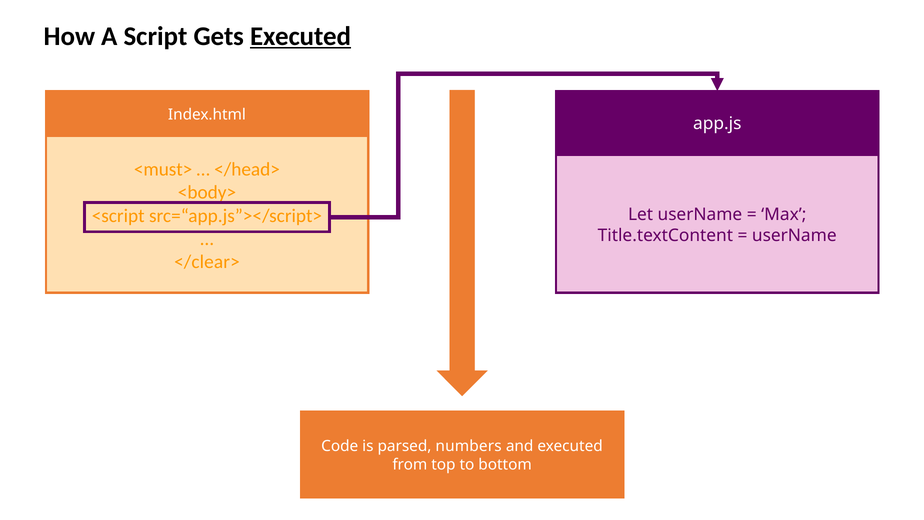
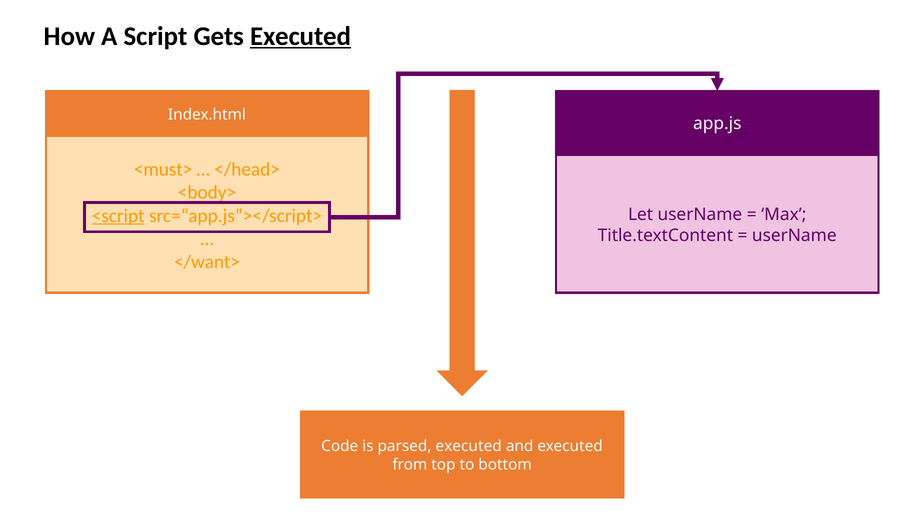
<script underline: none -> present
</clear>: </clear> -> </want>
parsed numbers: numbers -> executed
